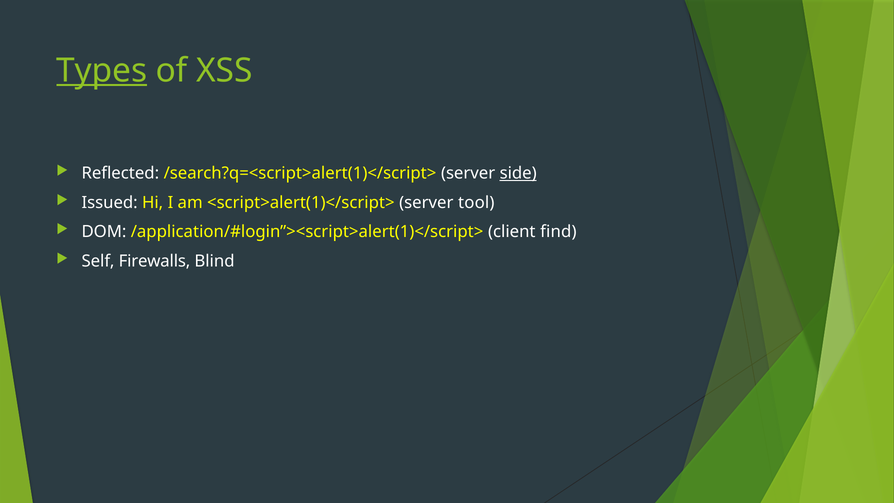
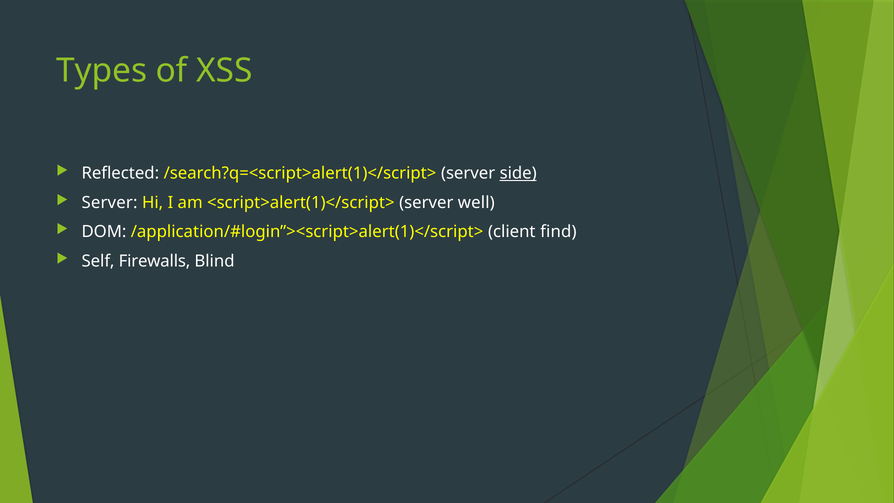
Types underline: present -> none
Issued at (110, 202): Issued -> Server
tool: tool -> well
